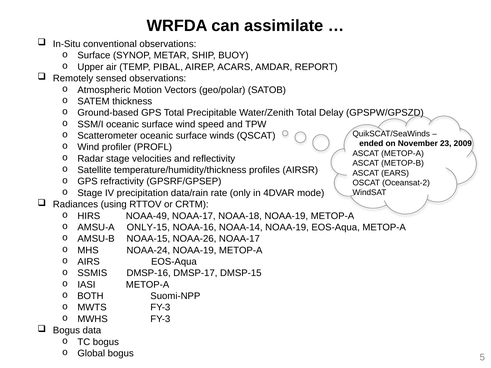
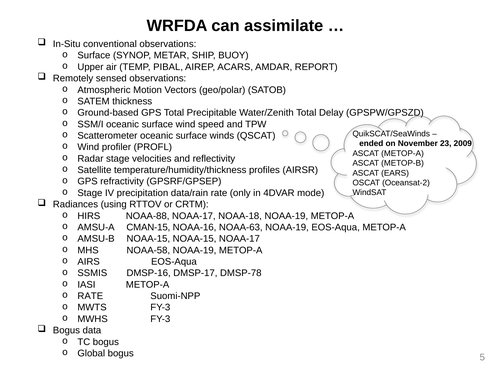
NOAA-49: NOAA-49 -> NOAA-88
ONLY-15: ONLY-15 -> CMAN-15
NOAA-14: NOAA-14 -> NOAA-63
NOAA-15 NOAA-26: NOAA-26 -> NOAA-15
NOAA-24: NOAA-24 -> NOAA-58
DMSP-15: DMSP-15 -> DMSP-78
BOTH at (90, 296): BOTH -> RATE
